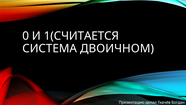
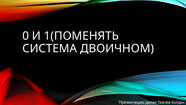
1(СЧИТАЕТСЯ: 1(СЧИТАЕТСЯ -> 1(ПОМЕНЯТЬ
